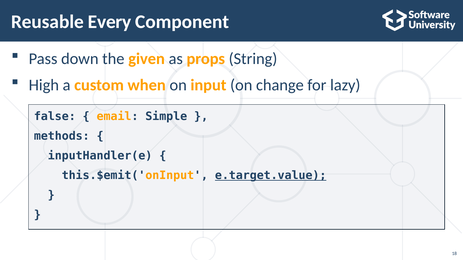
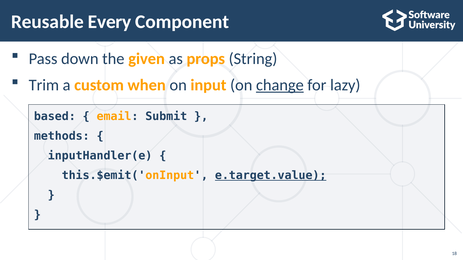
High: High -> Trim
change underline: none -> present
false: false -> based
Simple: Simple -> Submit
